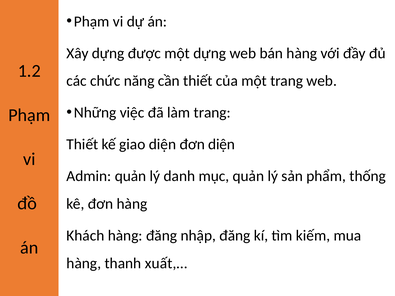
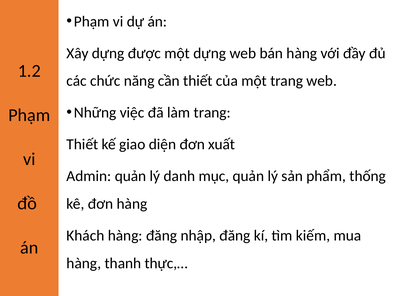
đơn diện: diện -> xuất
xuất,…: xuất,… -> thực,…
